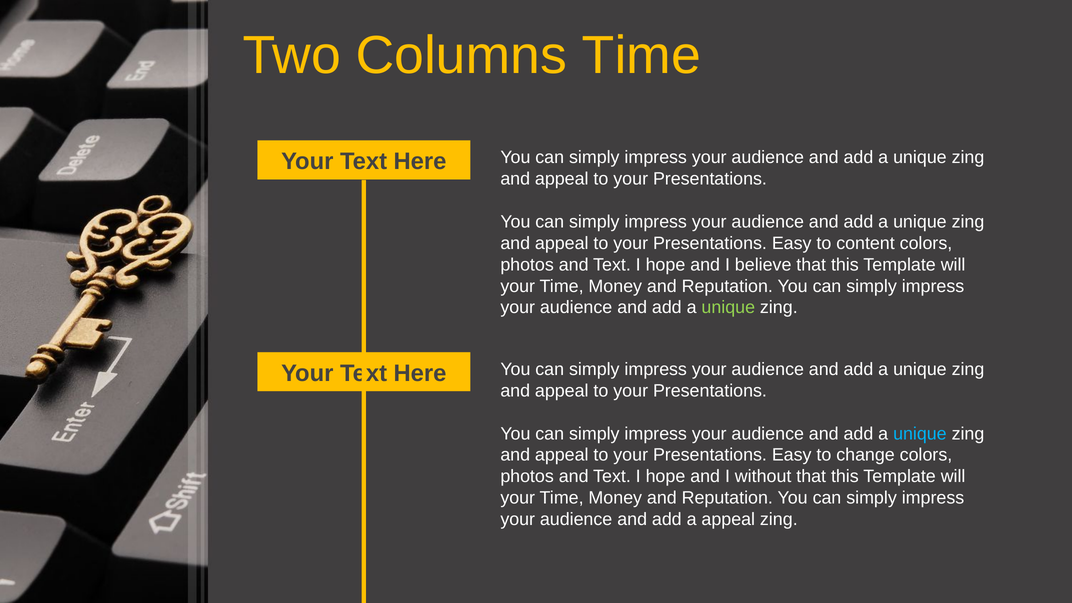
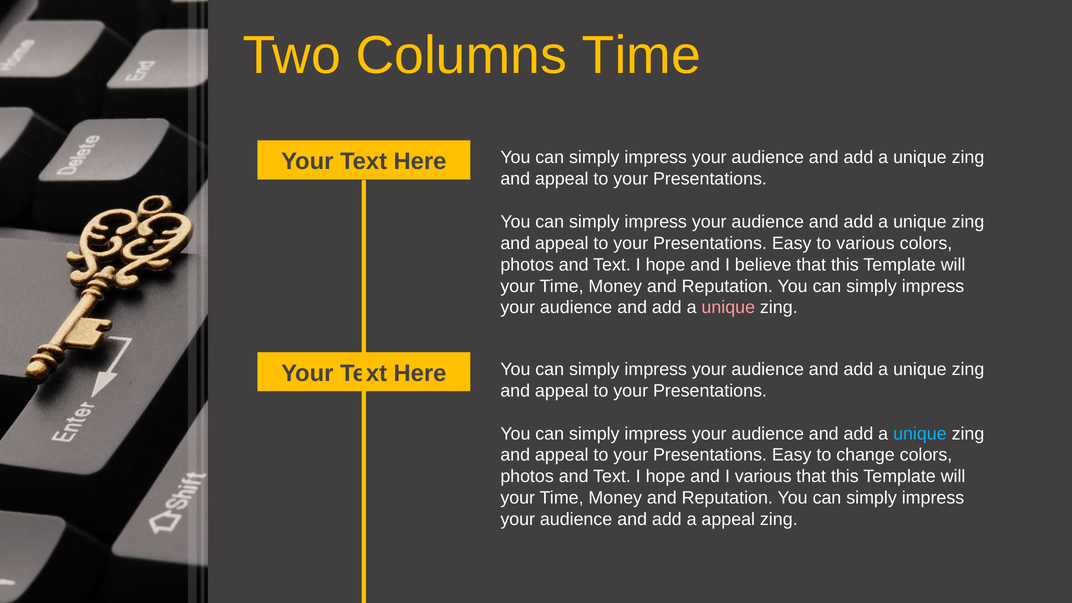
to content: content -> various
unique at (728, 308) colour: light green -> pink
I without: without -> various
